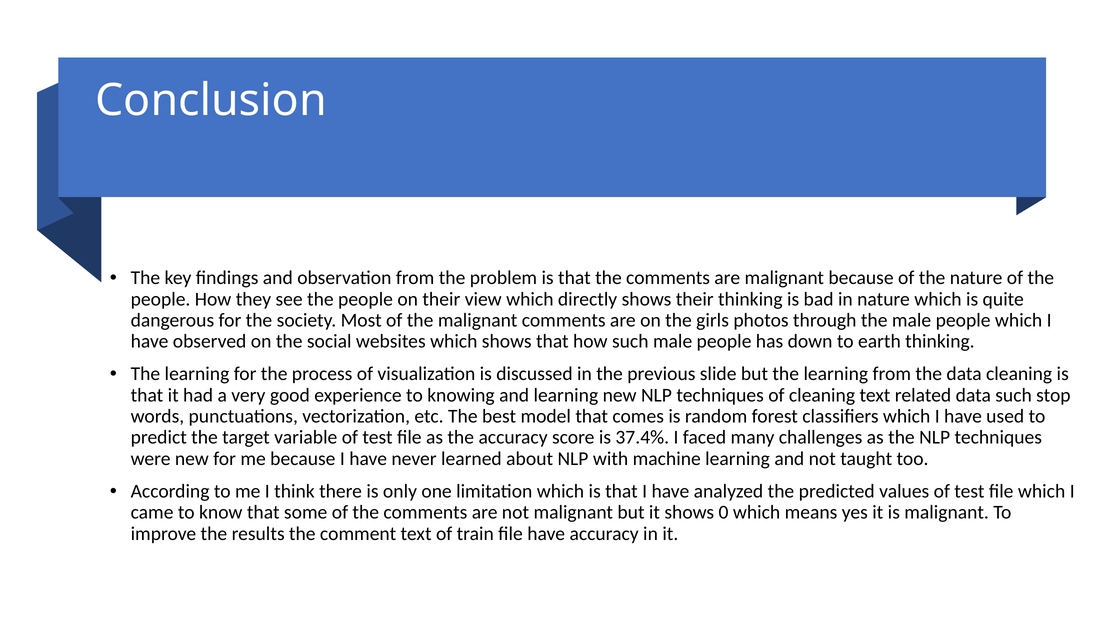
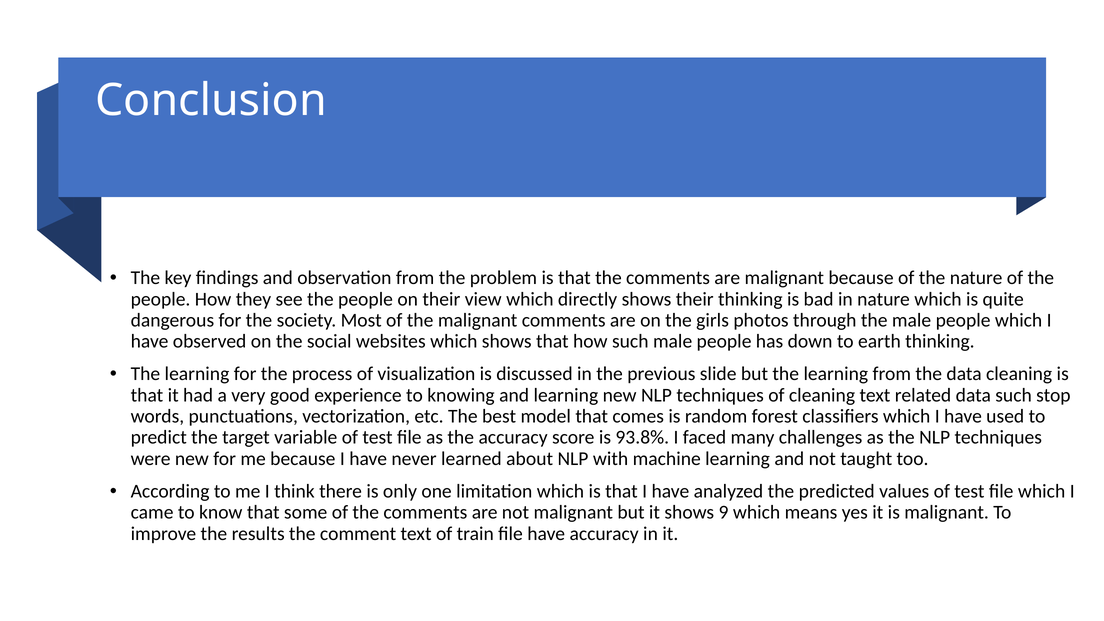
37.4%: 37.4% -> 93.8%
0: 0 -> 9
